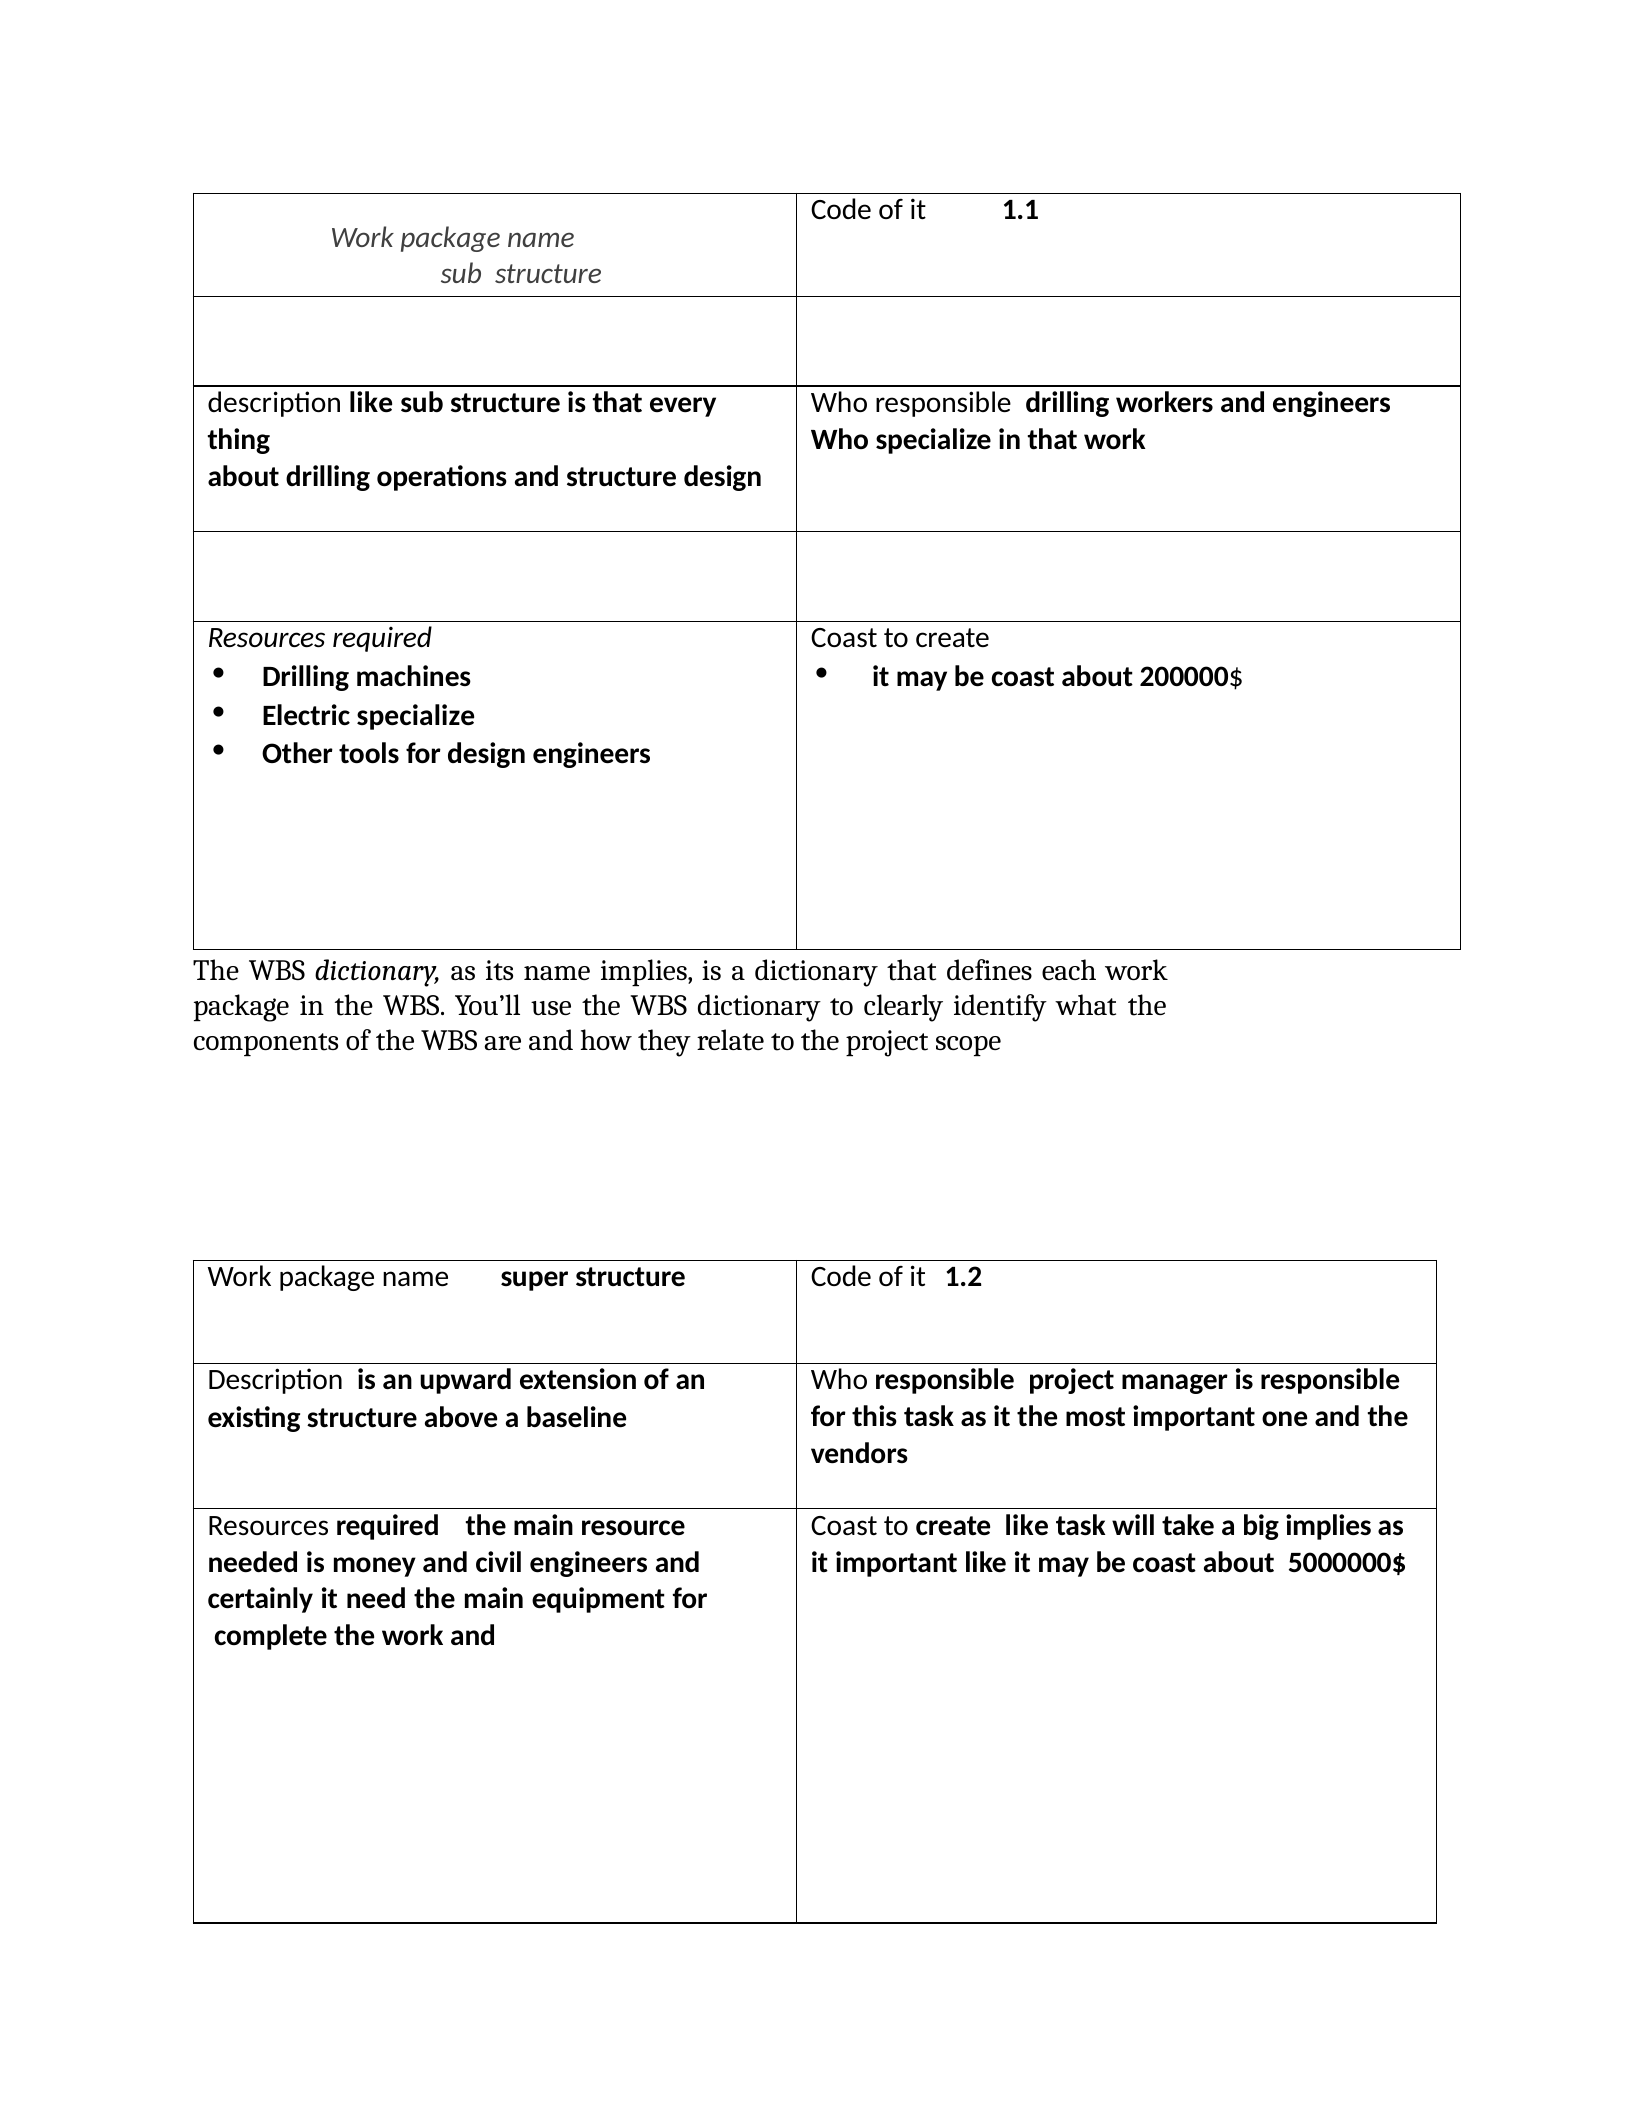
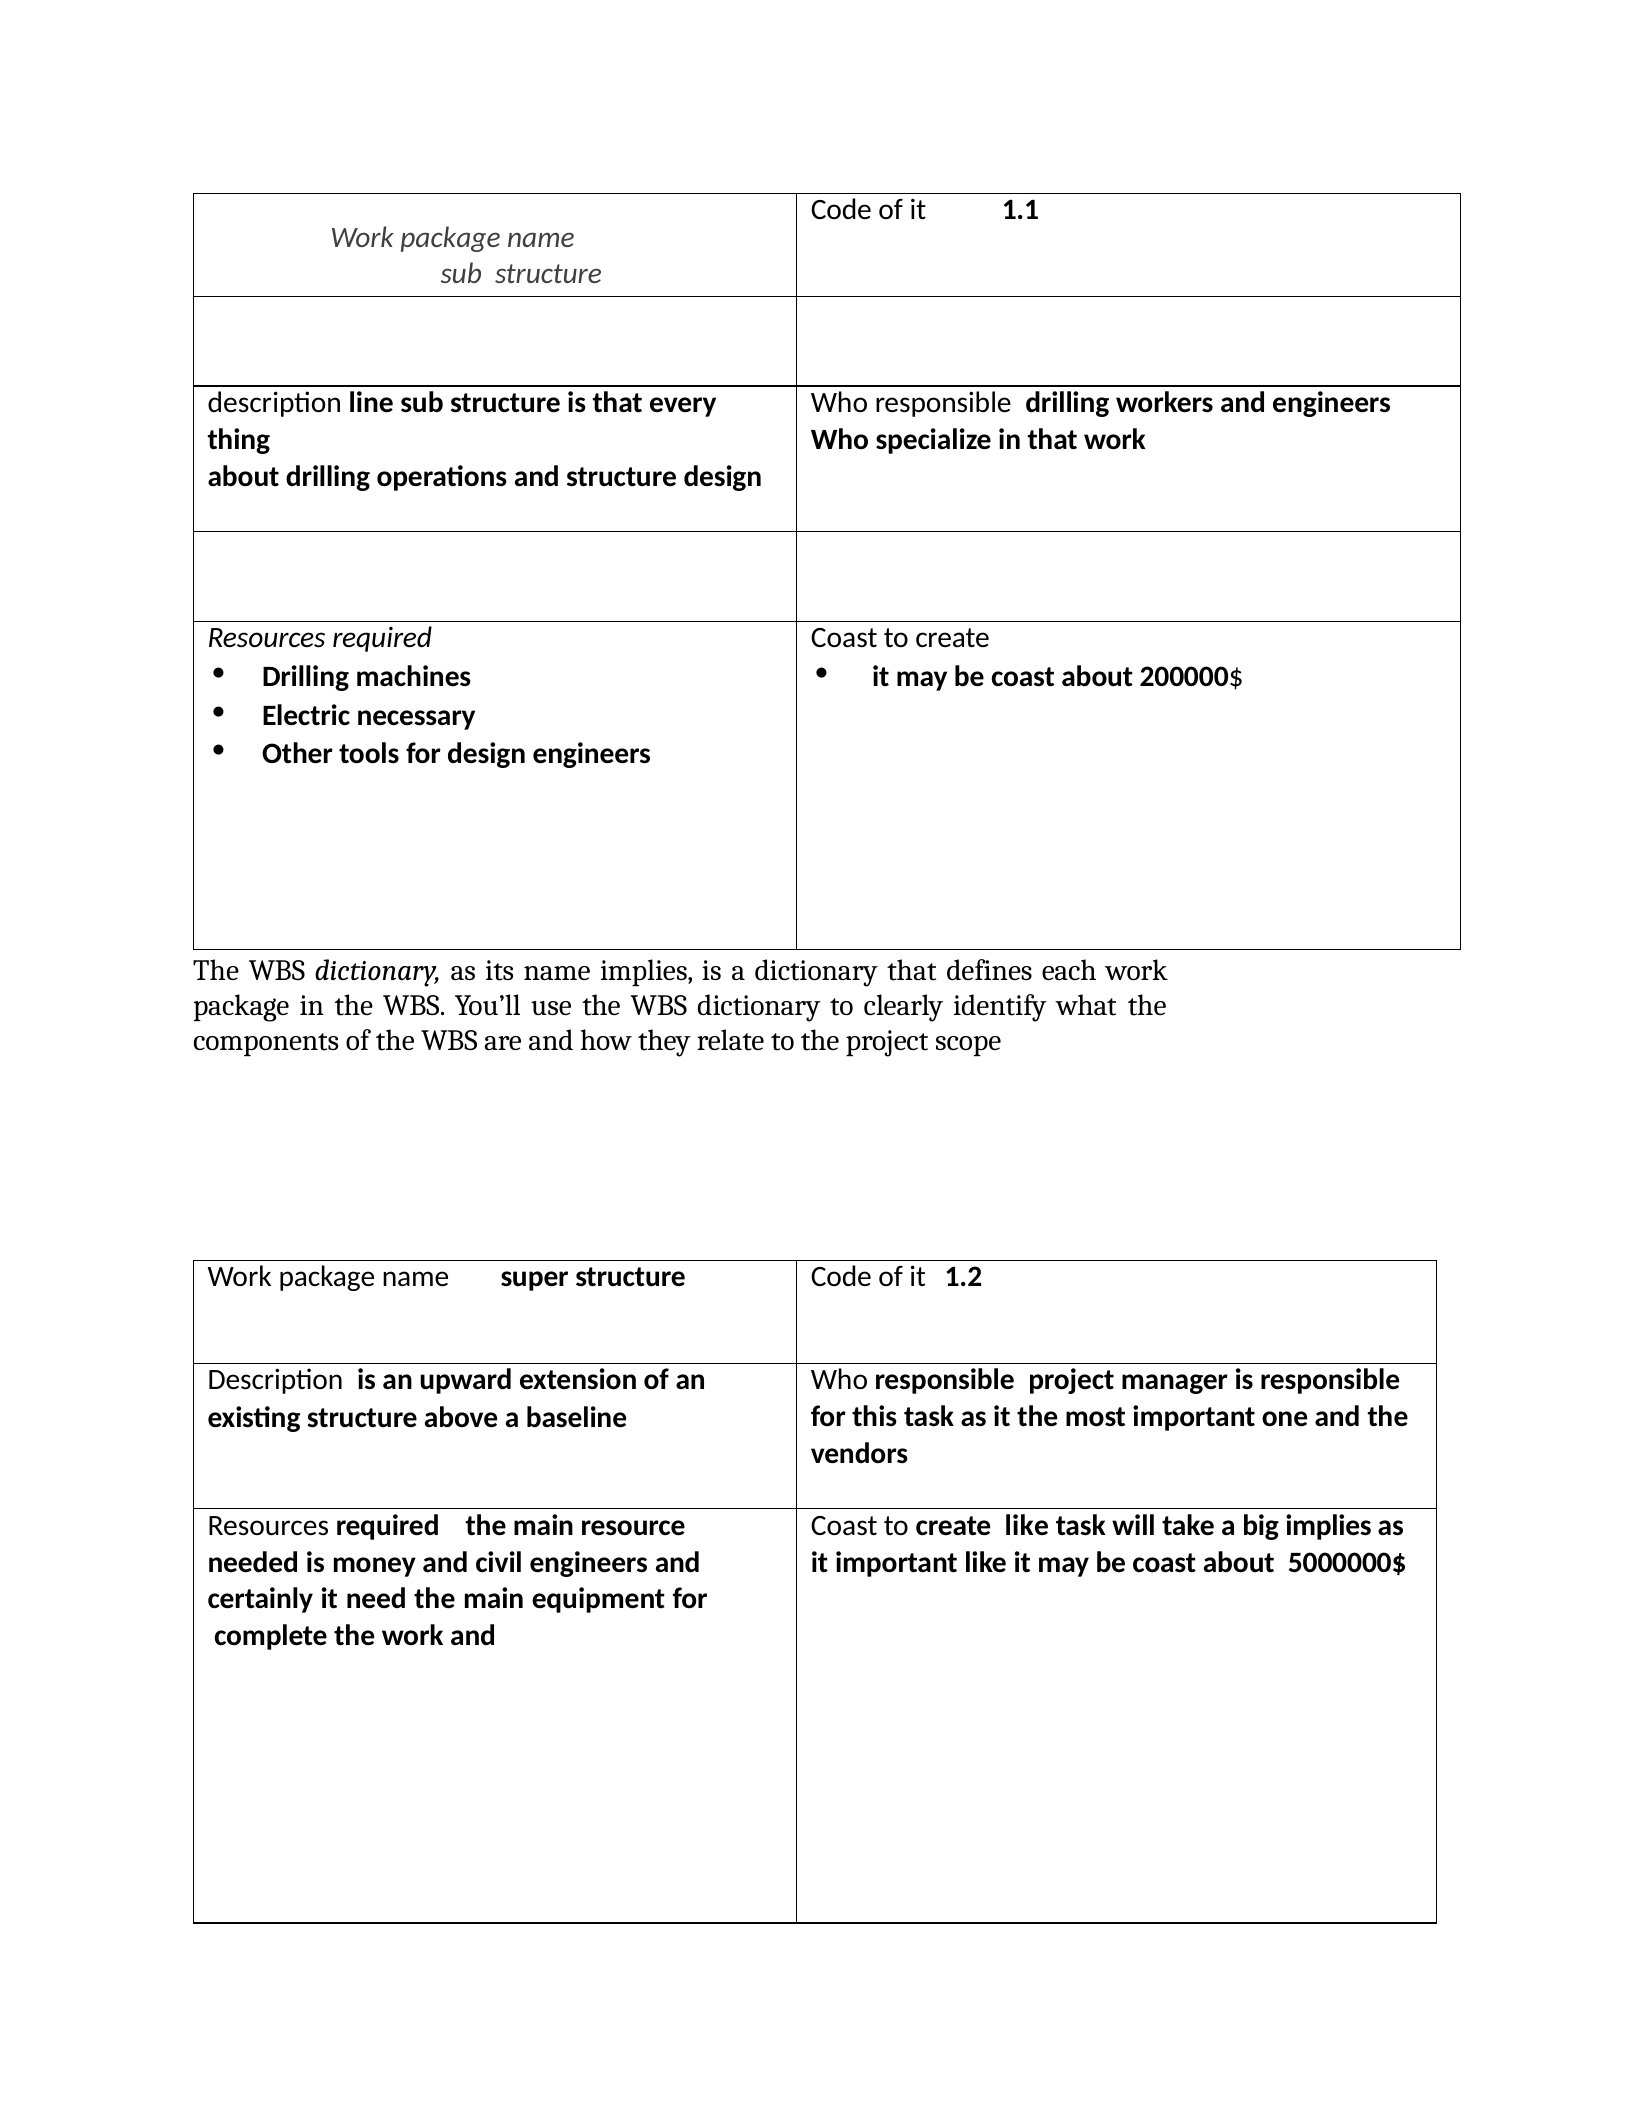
description like: like -> line
Electric specialize: specialize -> necessary
